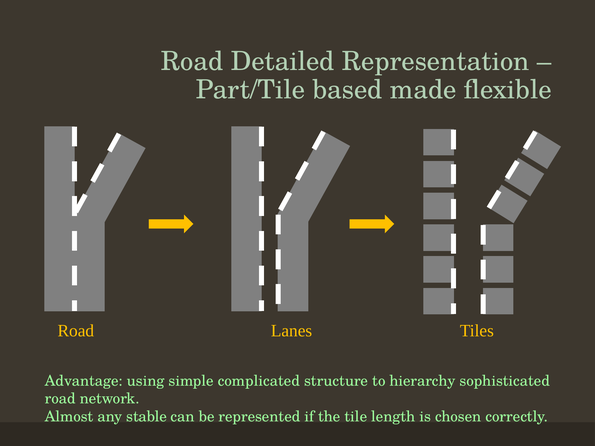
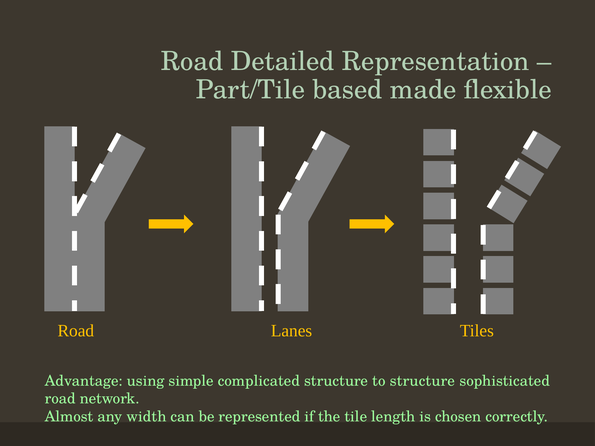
to hierarchy: hierarchy -> structure
stable: stable -> width
